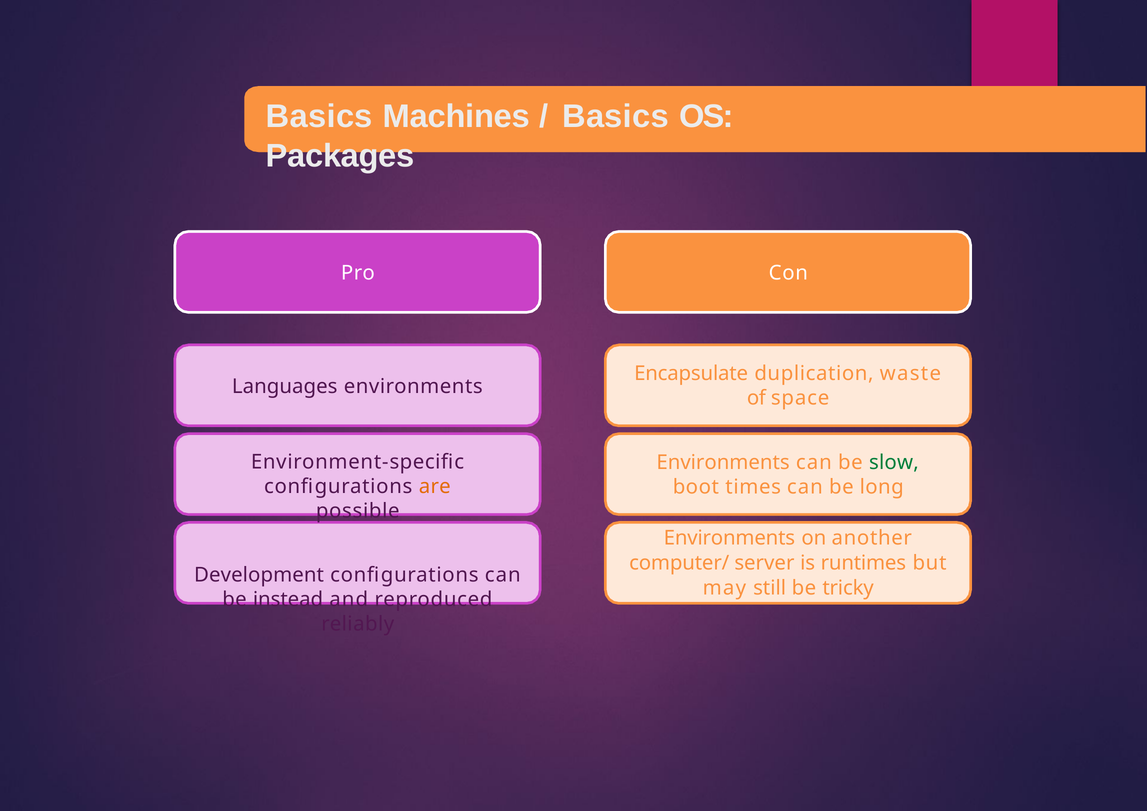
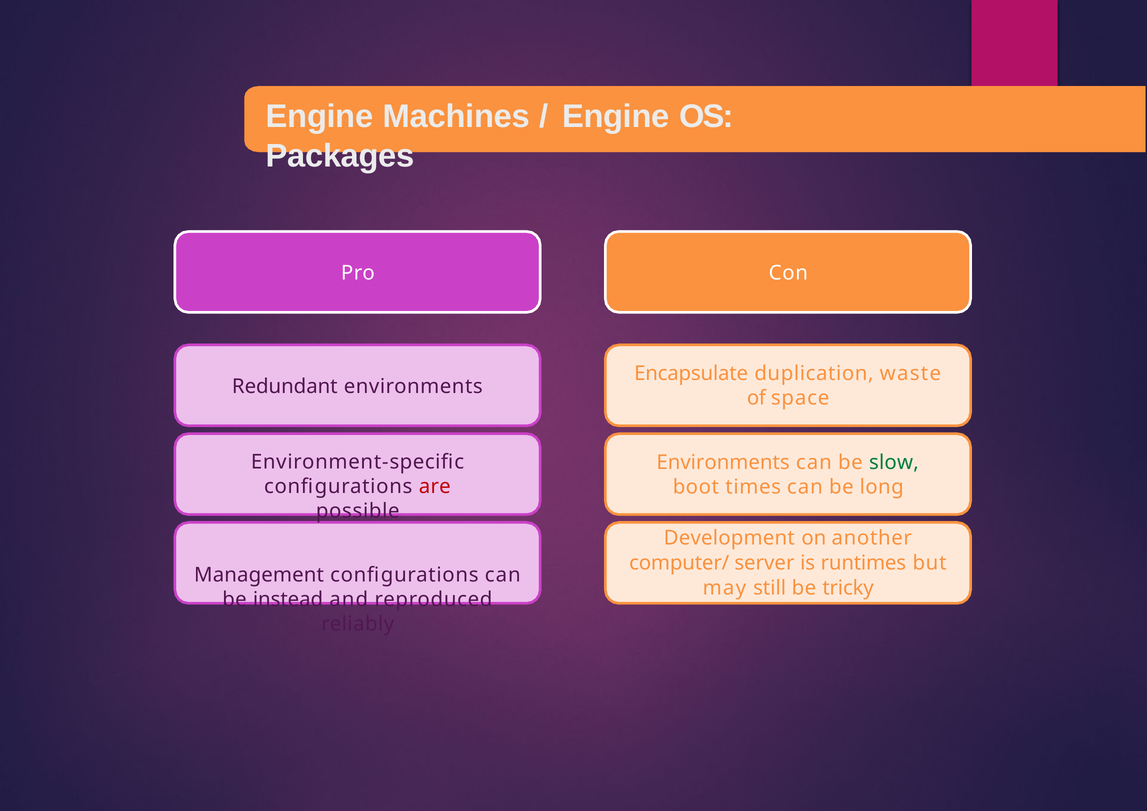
Basics at (319, 117): Basics -> Engine
Basics at (616, 117): Basics -> Engine
Languages: Languages -> Redundant
are colour: orange -> red
Environments at (729, 538): Environments -> Development
Development: Development -> Management
